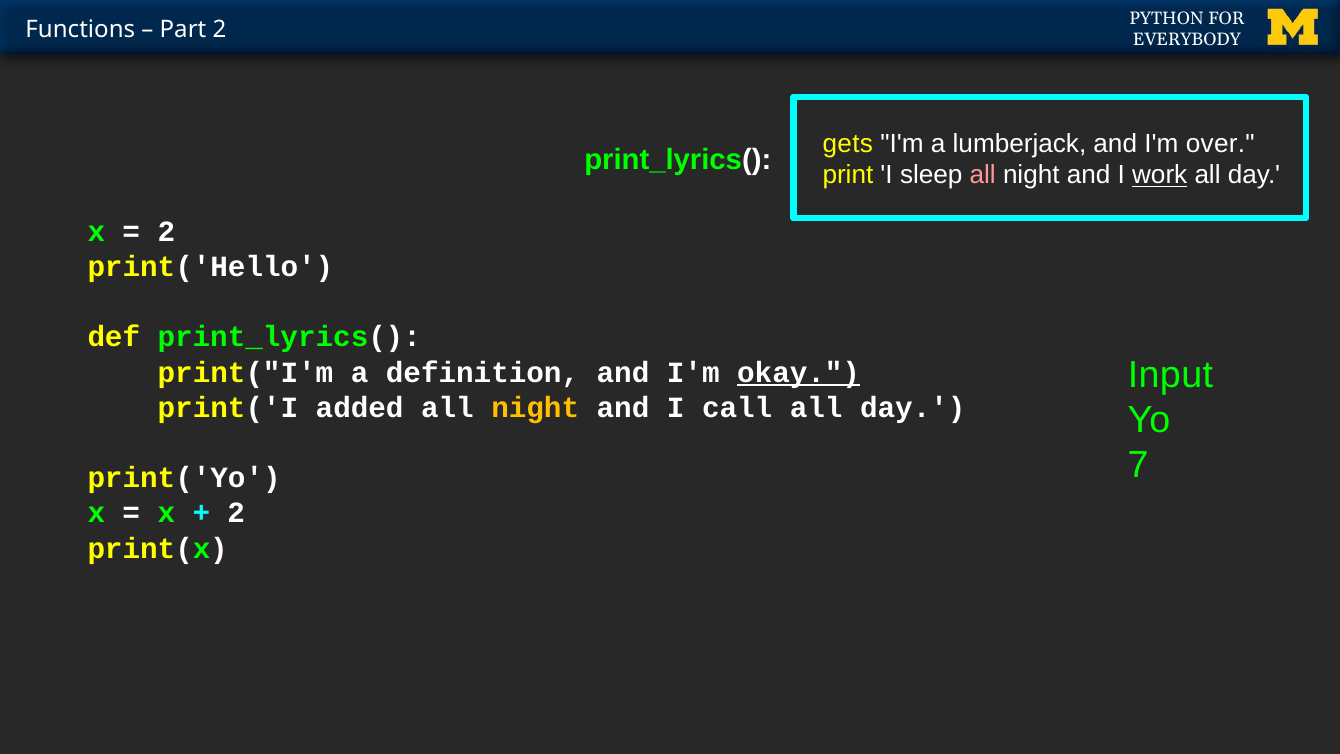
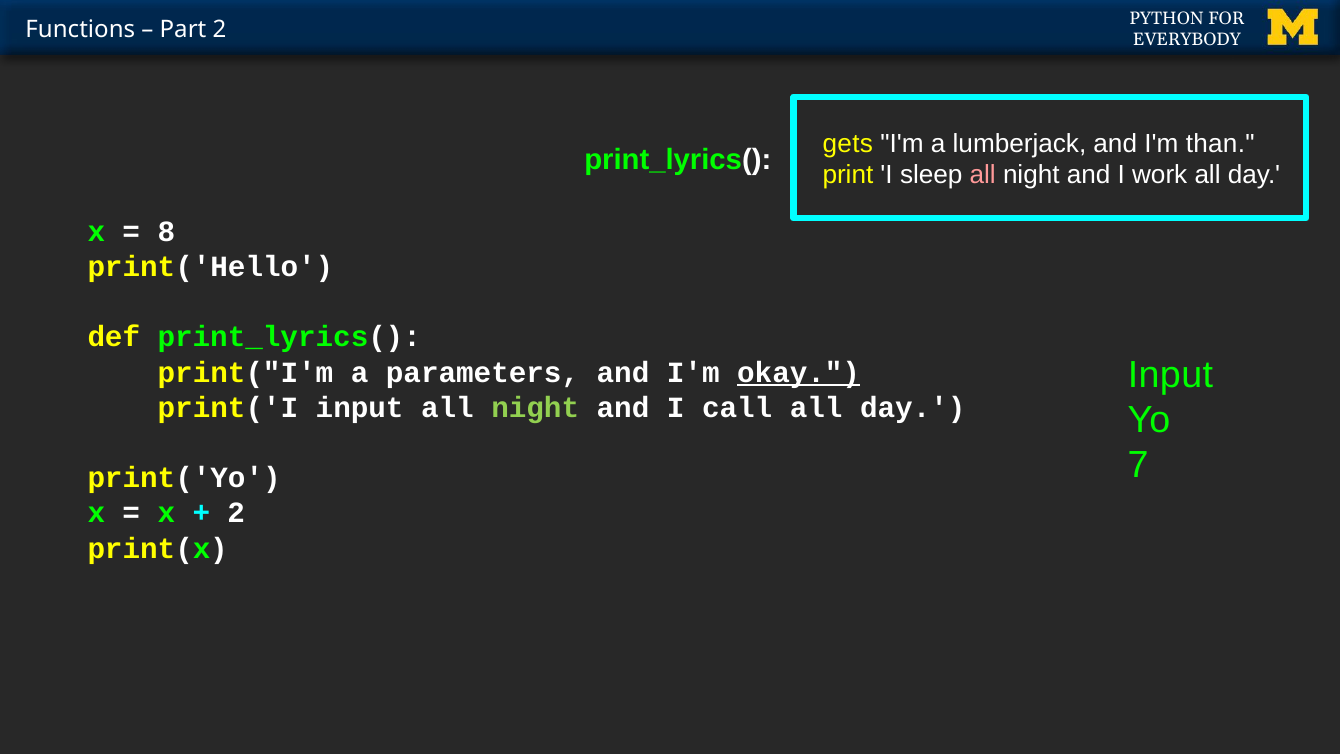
over: over -> than
work underline: present -> none
2 at (166, 231): 2 -> 8
definition: definition -> parameters
print('I added: added -> input
night at (535, 407) colour: yellow -> light green
